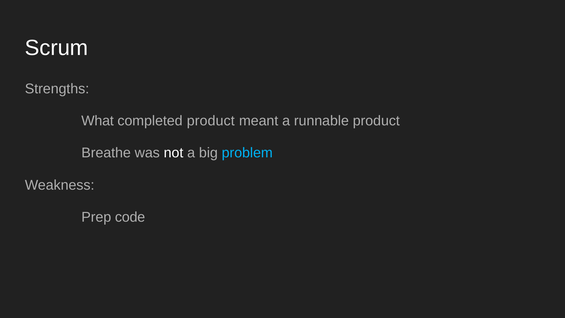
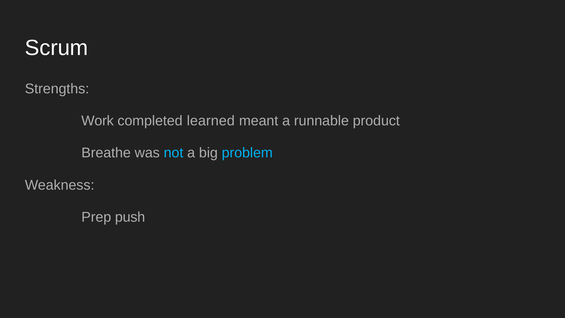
What: What -> Work
completed product: product -> learned
not colour: white -> light blue
code: code -> push
